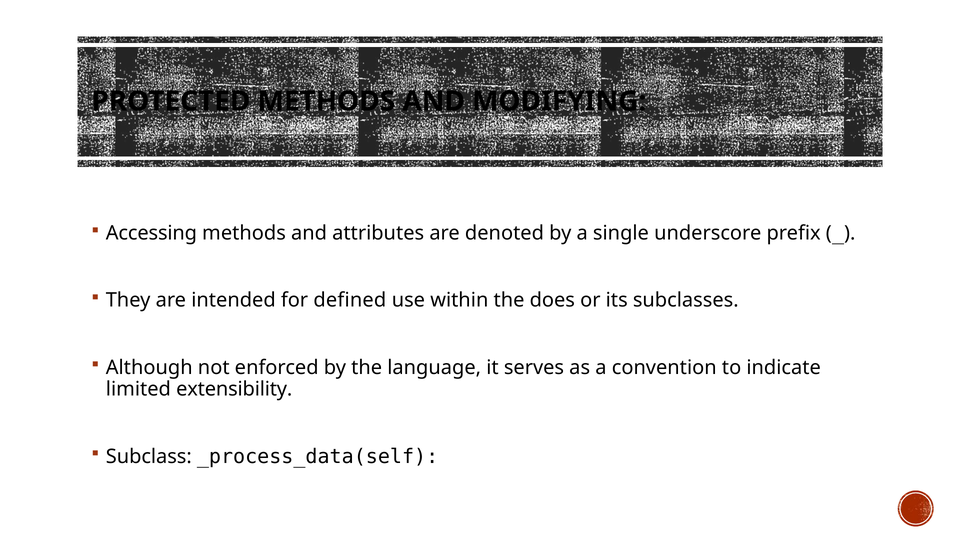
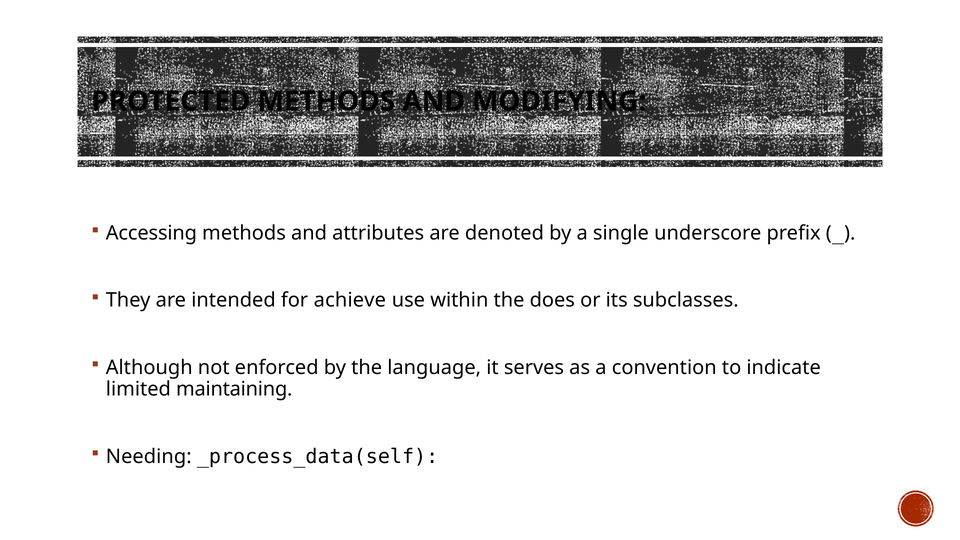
defined: defined -> achieve
extensibility: extensibility -> maintaining
Subclass: Subclass -> Needing
